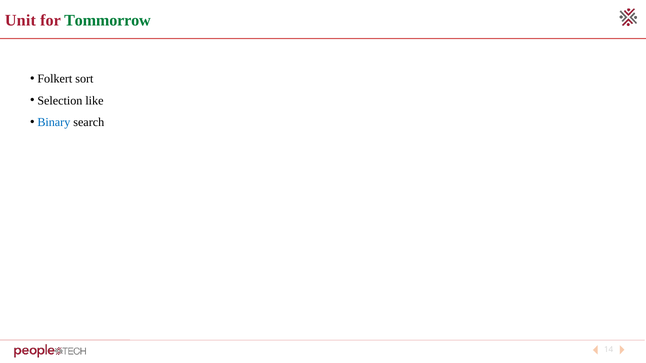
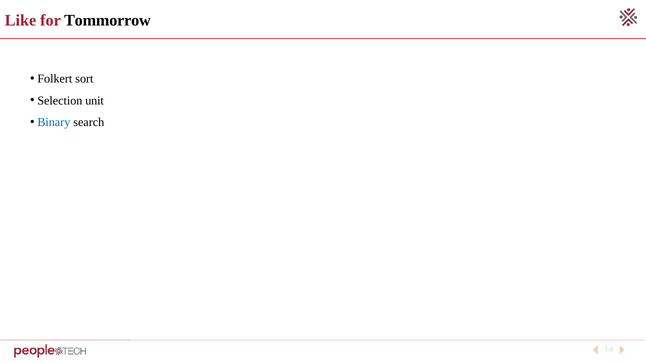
Unit: Unit -> Like
Tommorrow colour: green -> black
like: like -> unit
